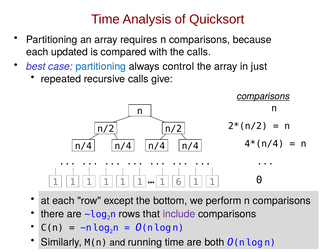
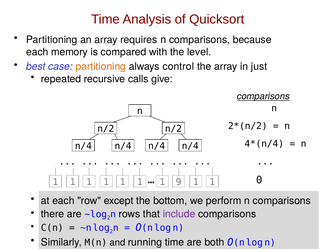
updated: updated -> memory
the calls: calls -> level
partitioning at (101, 67) colour: blue -> orange
6: 6 -> 9
